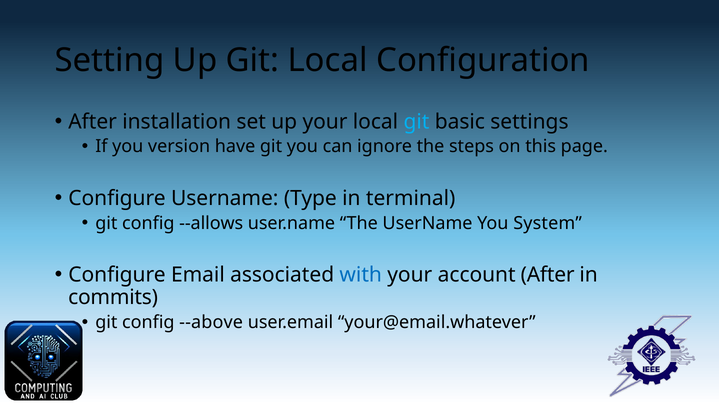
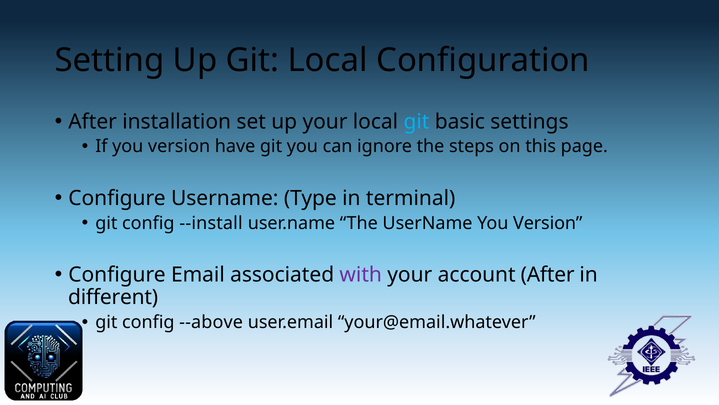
--allows: --allows -> --install
UserName You System: System -> Version
with colour: blue -> purple
commits: commits -> different
